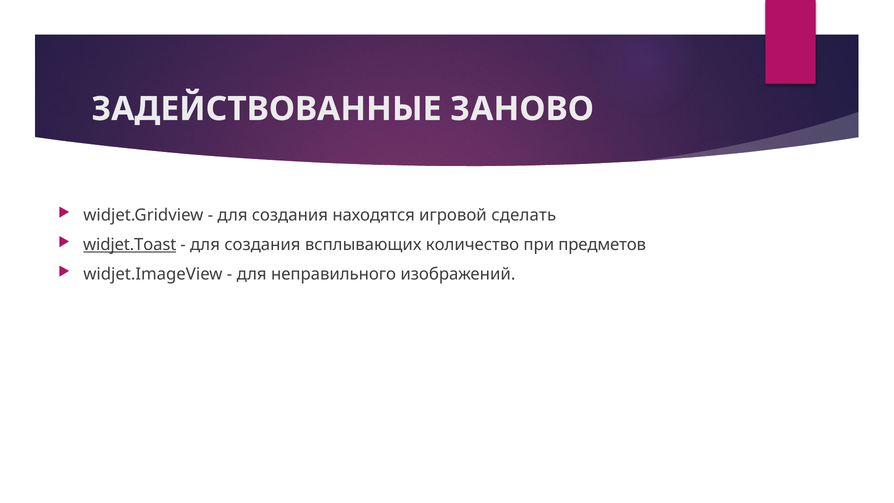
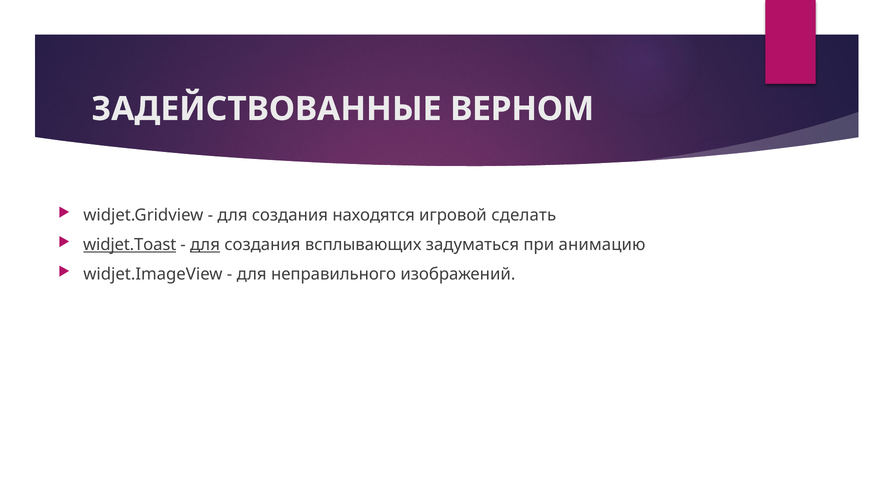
ЗАНОВО: ЗАНОВО -> ВЕРНОМ
для at (205, 245) underline: none -> present
количество: количество -> задуматься
предметов: предметов -> анимацию
